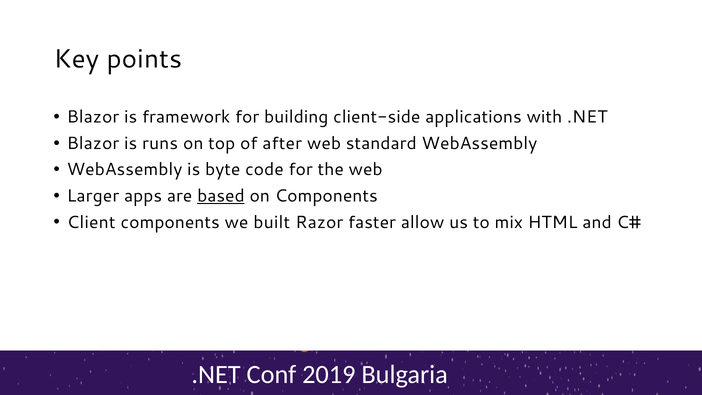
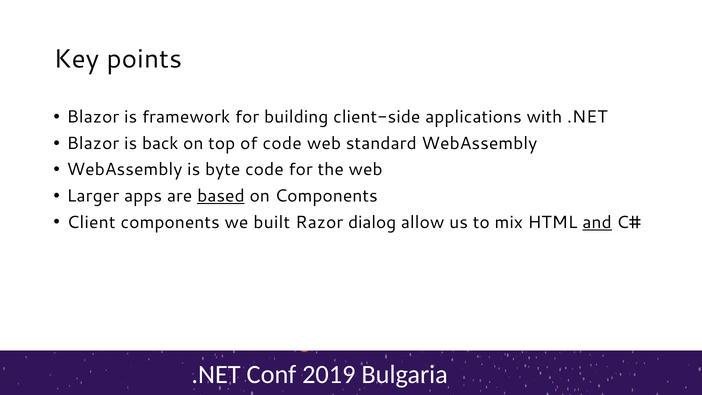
runs: runs -> back
of after: after -> code
faster: faster -> dialog
and underline: none -> present
